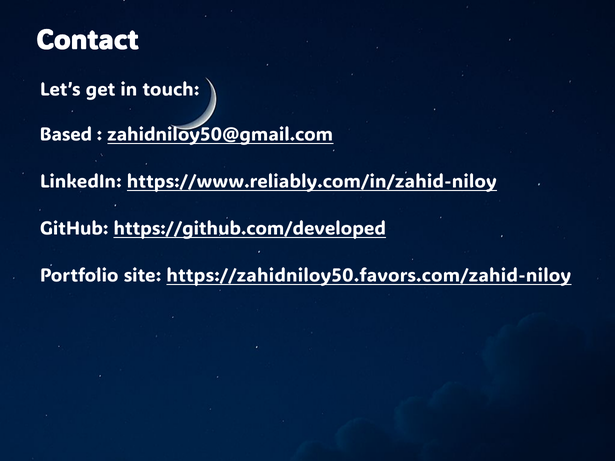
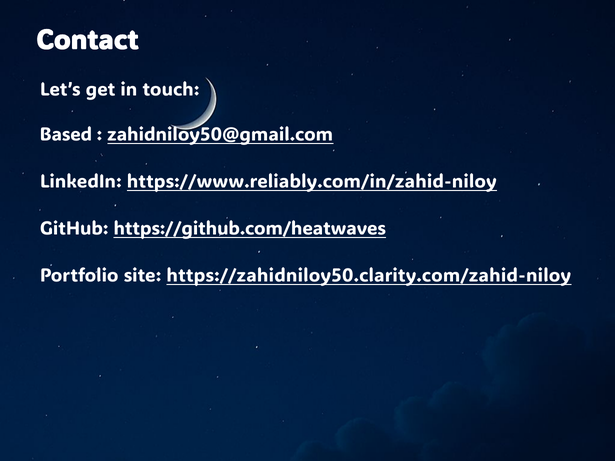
https://github.com/developed: https://github.com/developed -> https://github.com/heatwaves
https://zahidniloy50.favors.com/zahid-niloy: https://zahidniloy50.favors.com/zahid-niloy -> https://zahidniloy50.clarity.com/zahid-niloy
